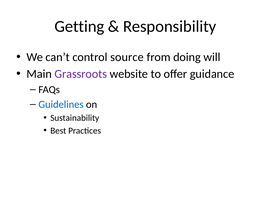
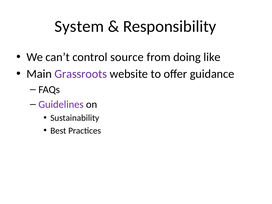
Getting: Getting -> System
will: will -> like
Guidelines colour: blue -> purple
